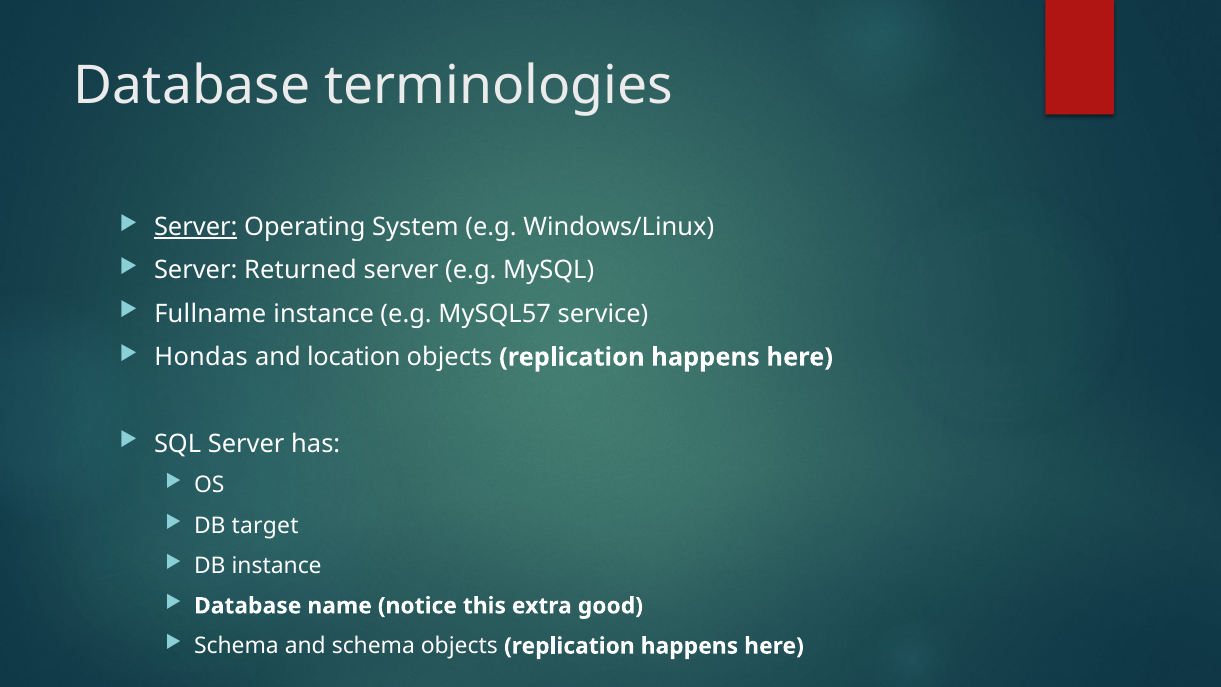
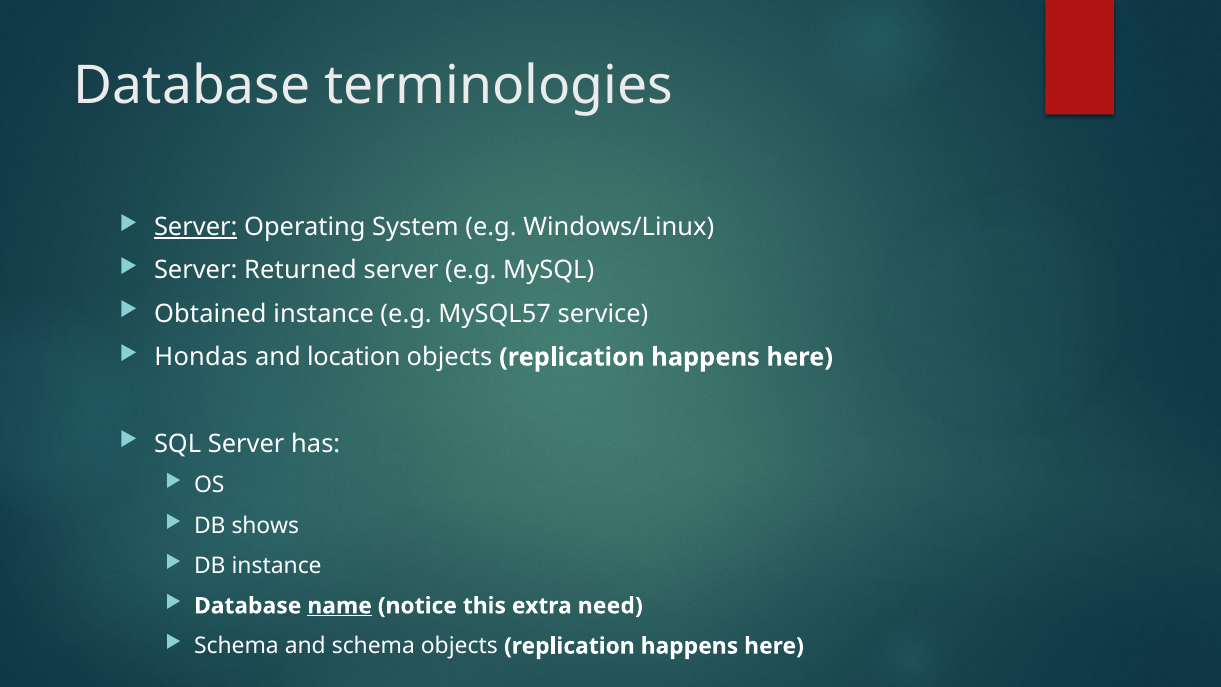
Fullname: Fullname -> Obtained
target: target -> shows
name underline: none -> present
good: good -> need
